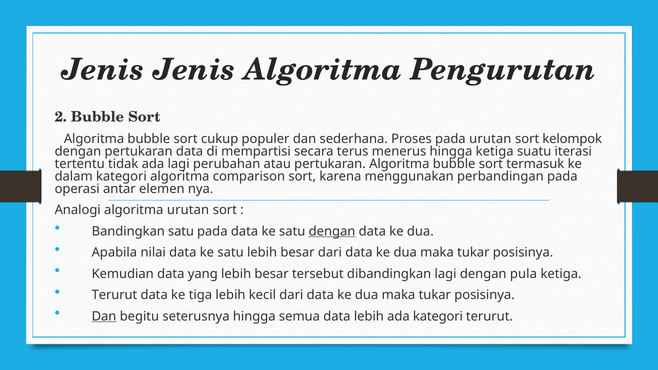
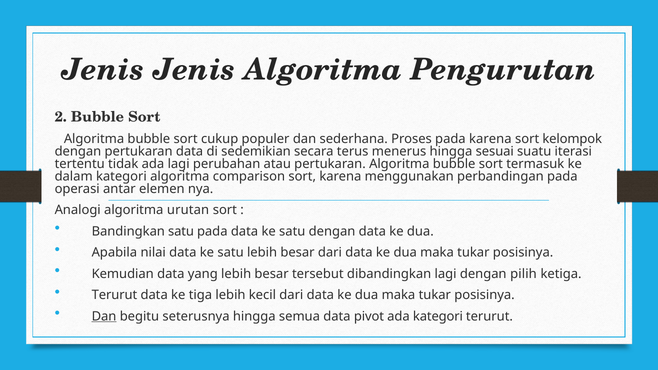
pada urutan: urutan -> karena
mempartisi: mempartisi -> sedemikian
hingga ketiga: ketiga -> sesuai
dengan at (332, 231) underline: present -> none
pula: pula -> pilih
data lebih: lebih -> pivot
